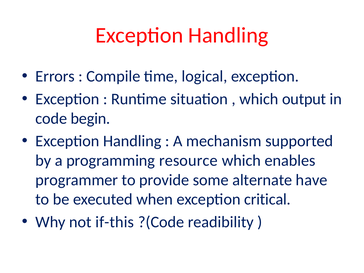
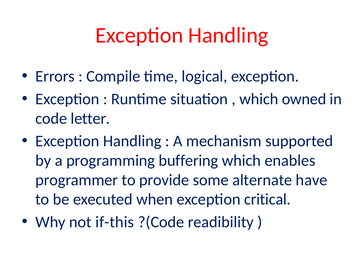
output: output -> owned
begin: begin -> letter
resource: resource -> buffering
